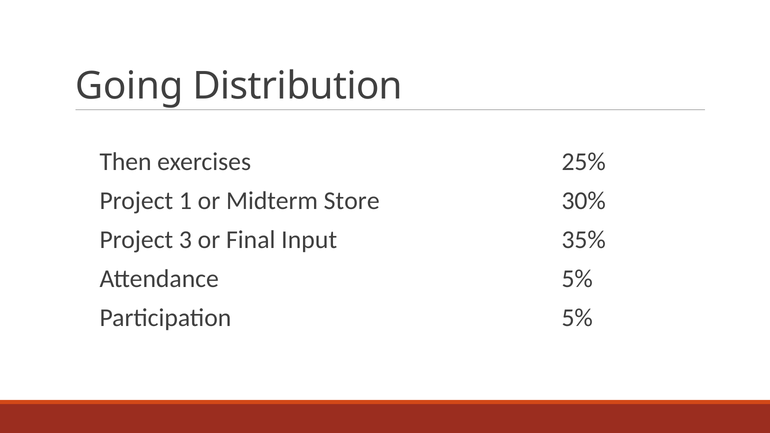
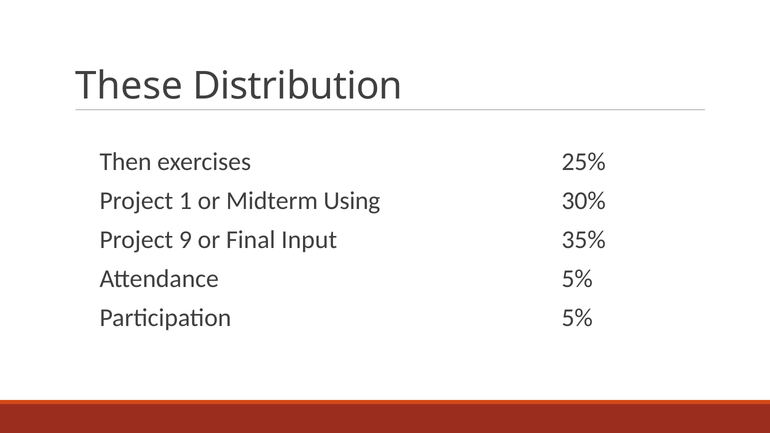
Going: Going -> These
Store: Store -> Using
3: 3 -> 9
